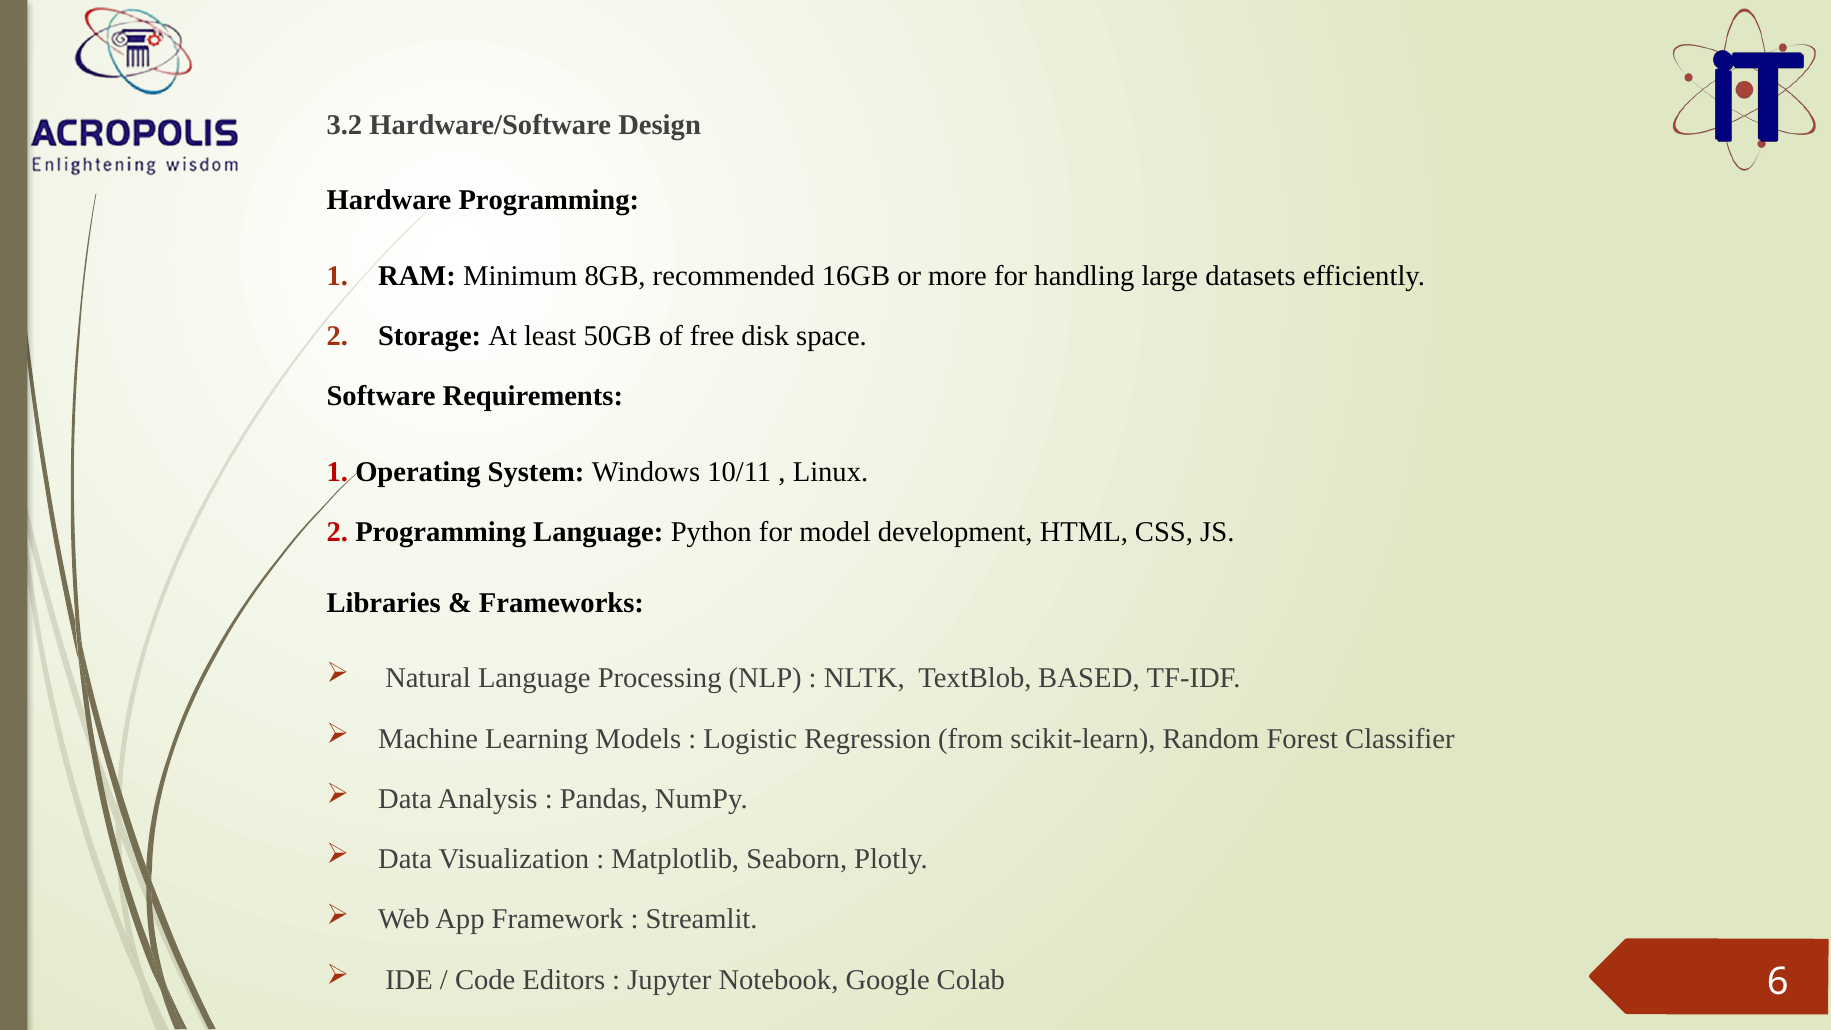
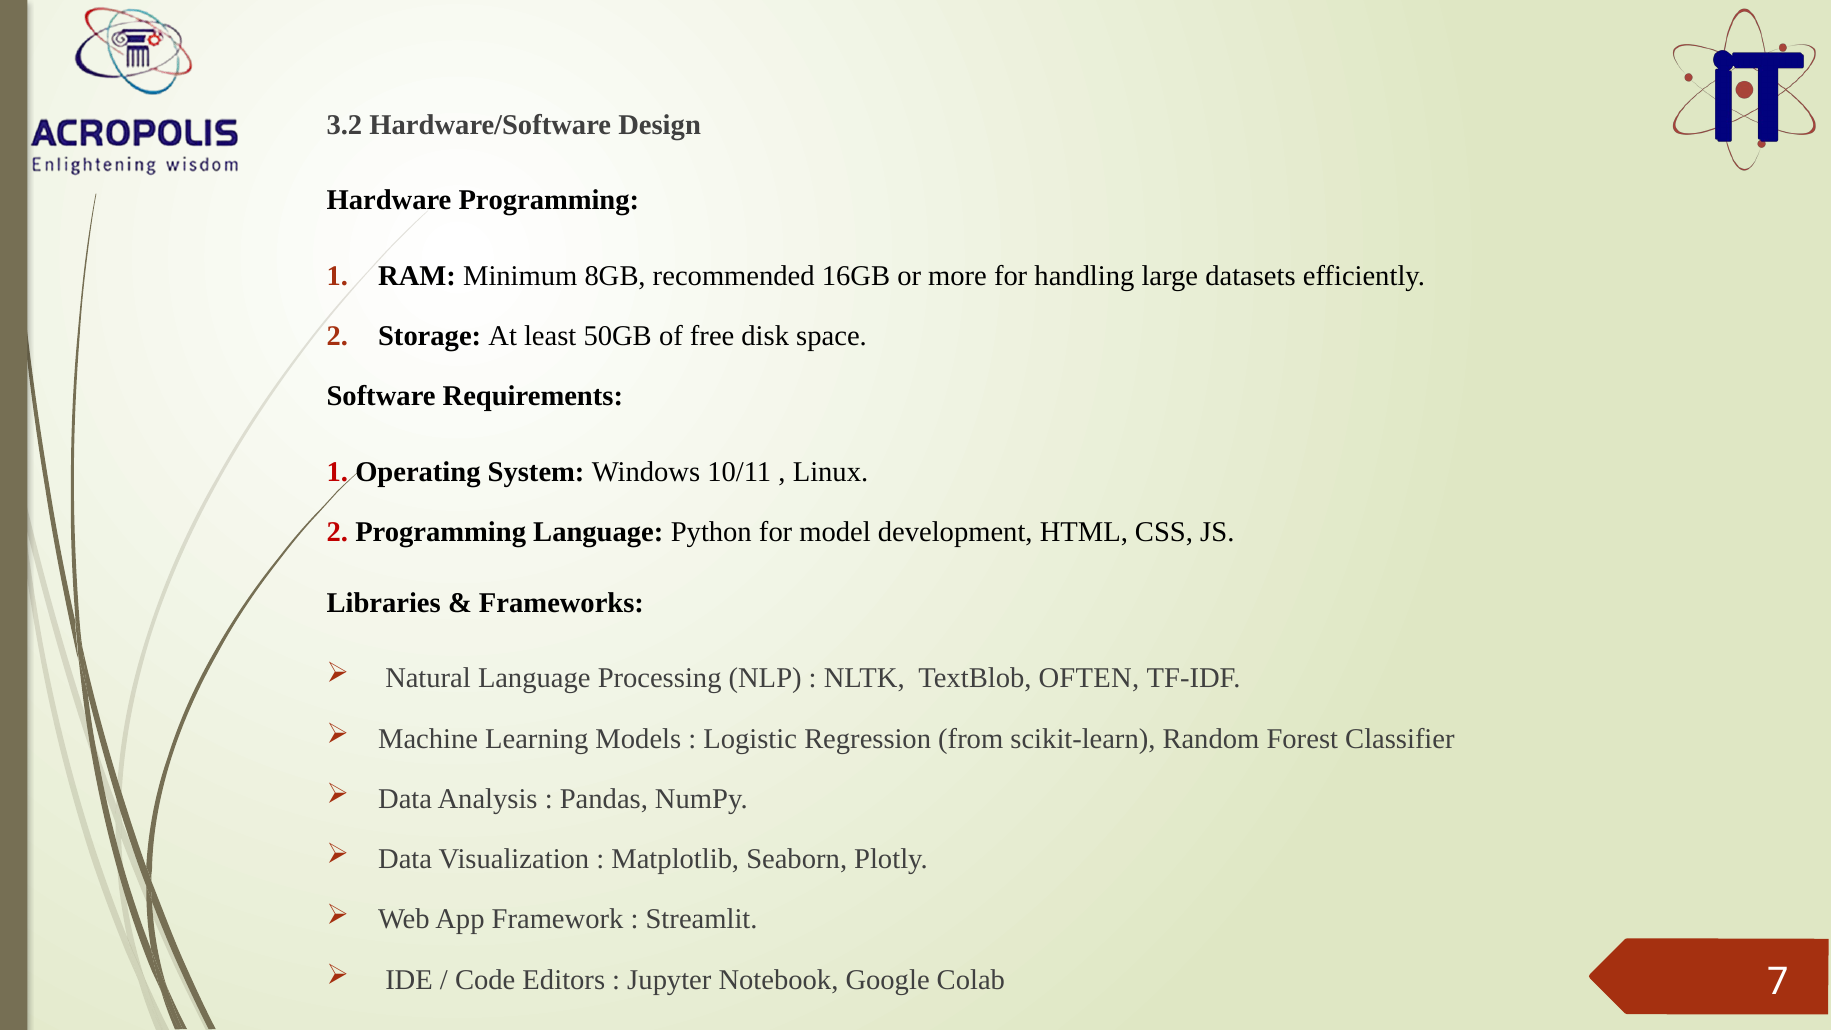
BASED: BASED -> OFTEN
6: 6 -> 7
